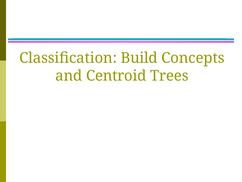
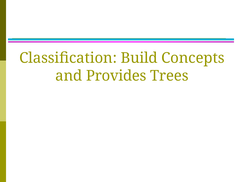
Centroid: Centroid -> Provides
